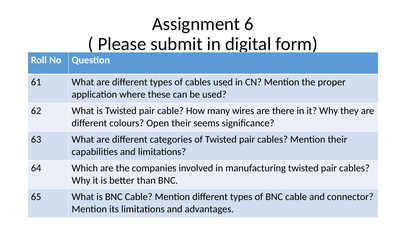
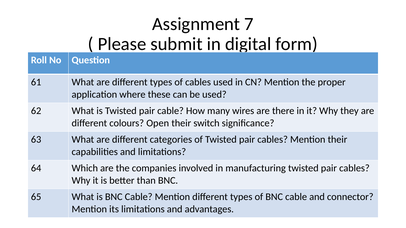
6: 6 -> 7
seems: seems -> switch
